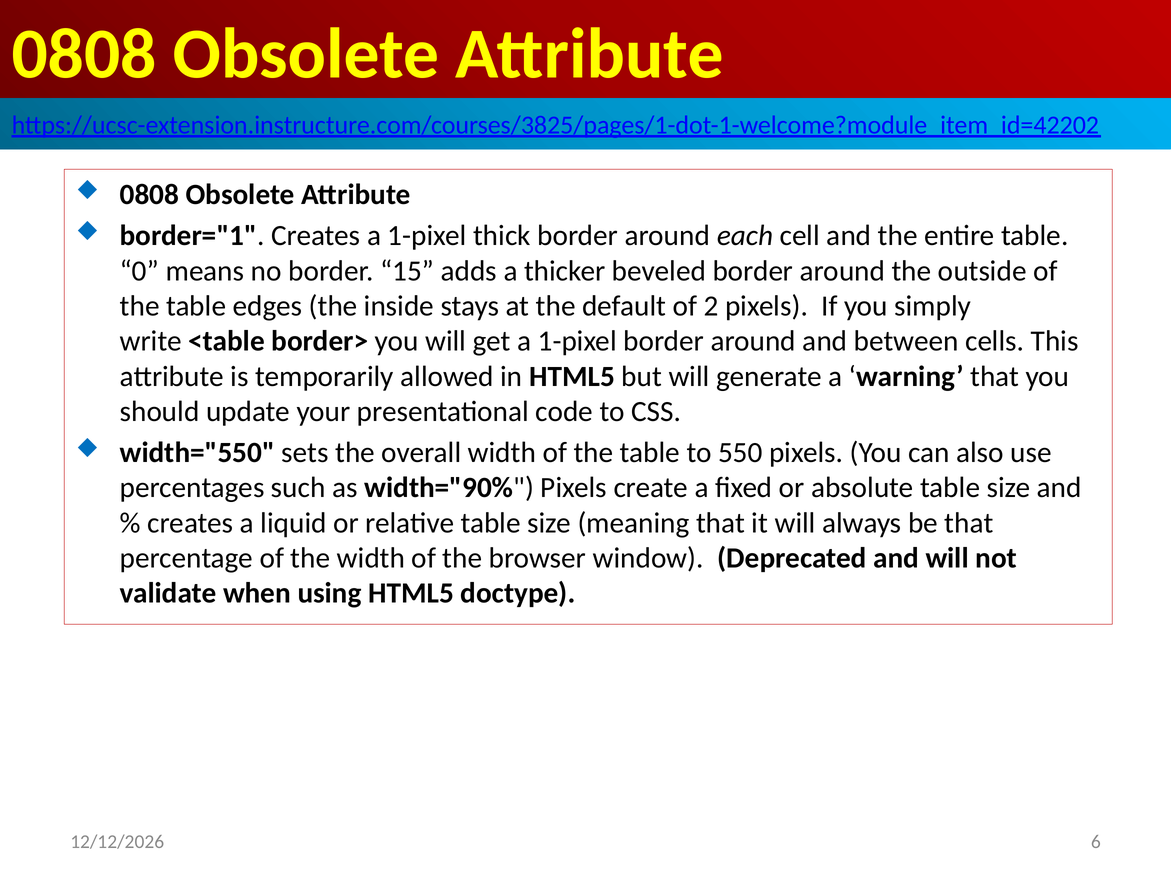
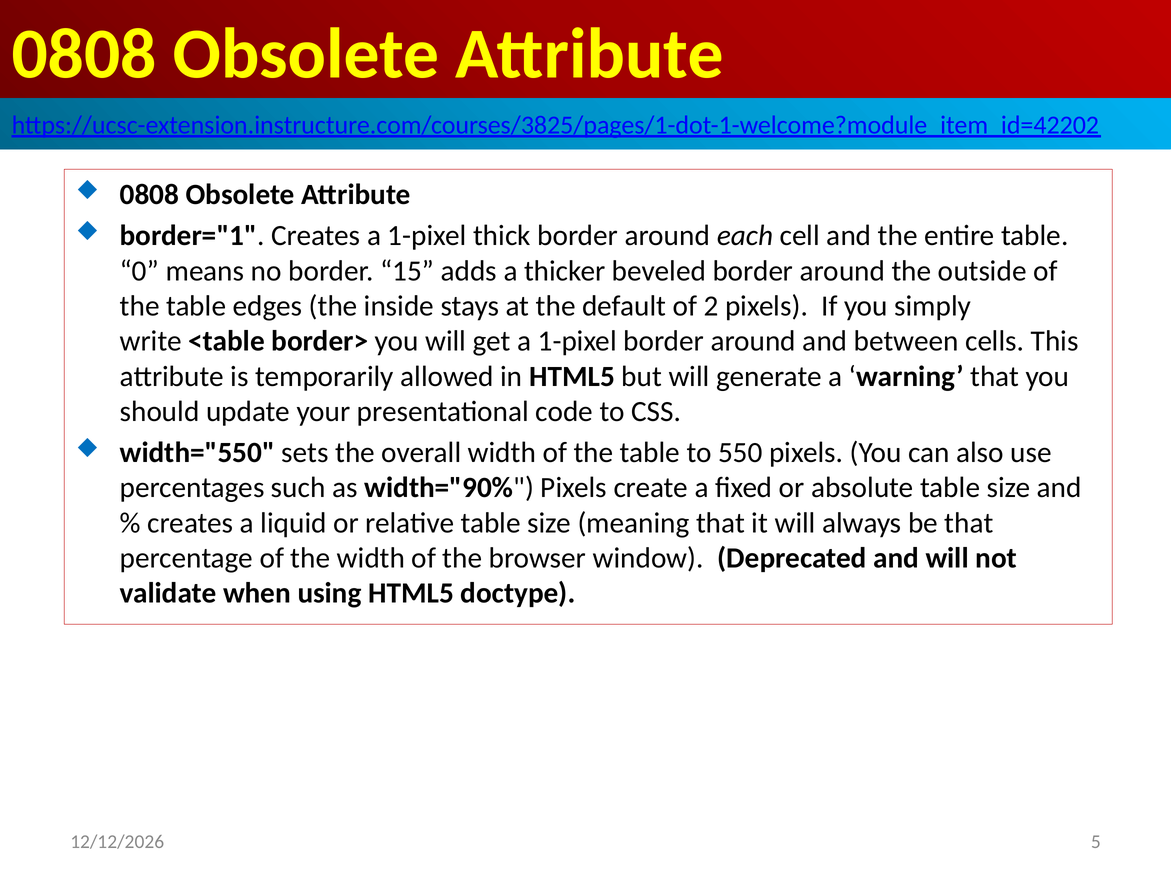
6: 6 -> 5
